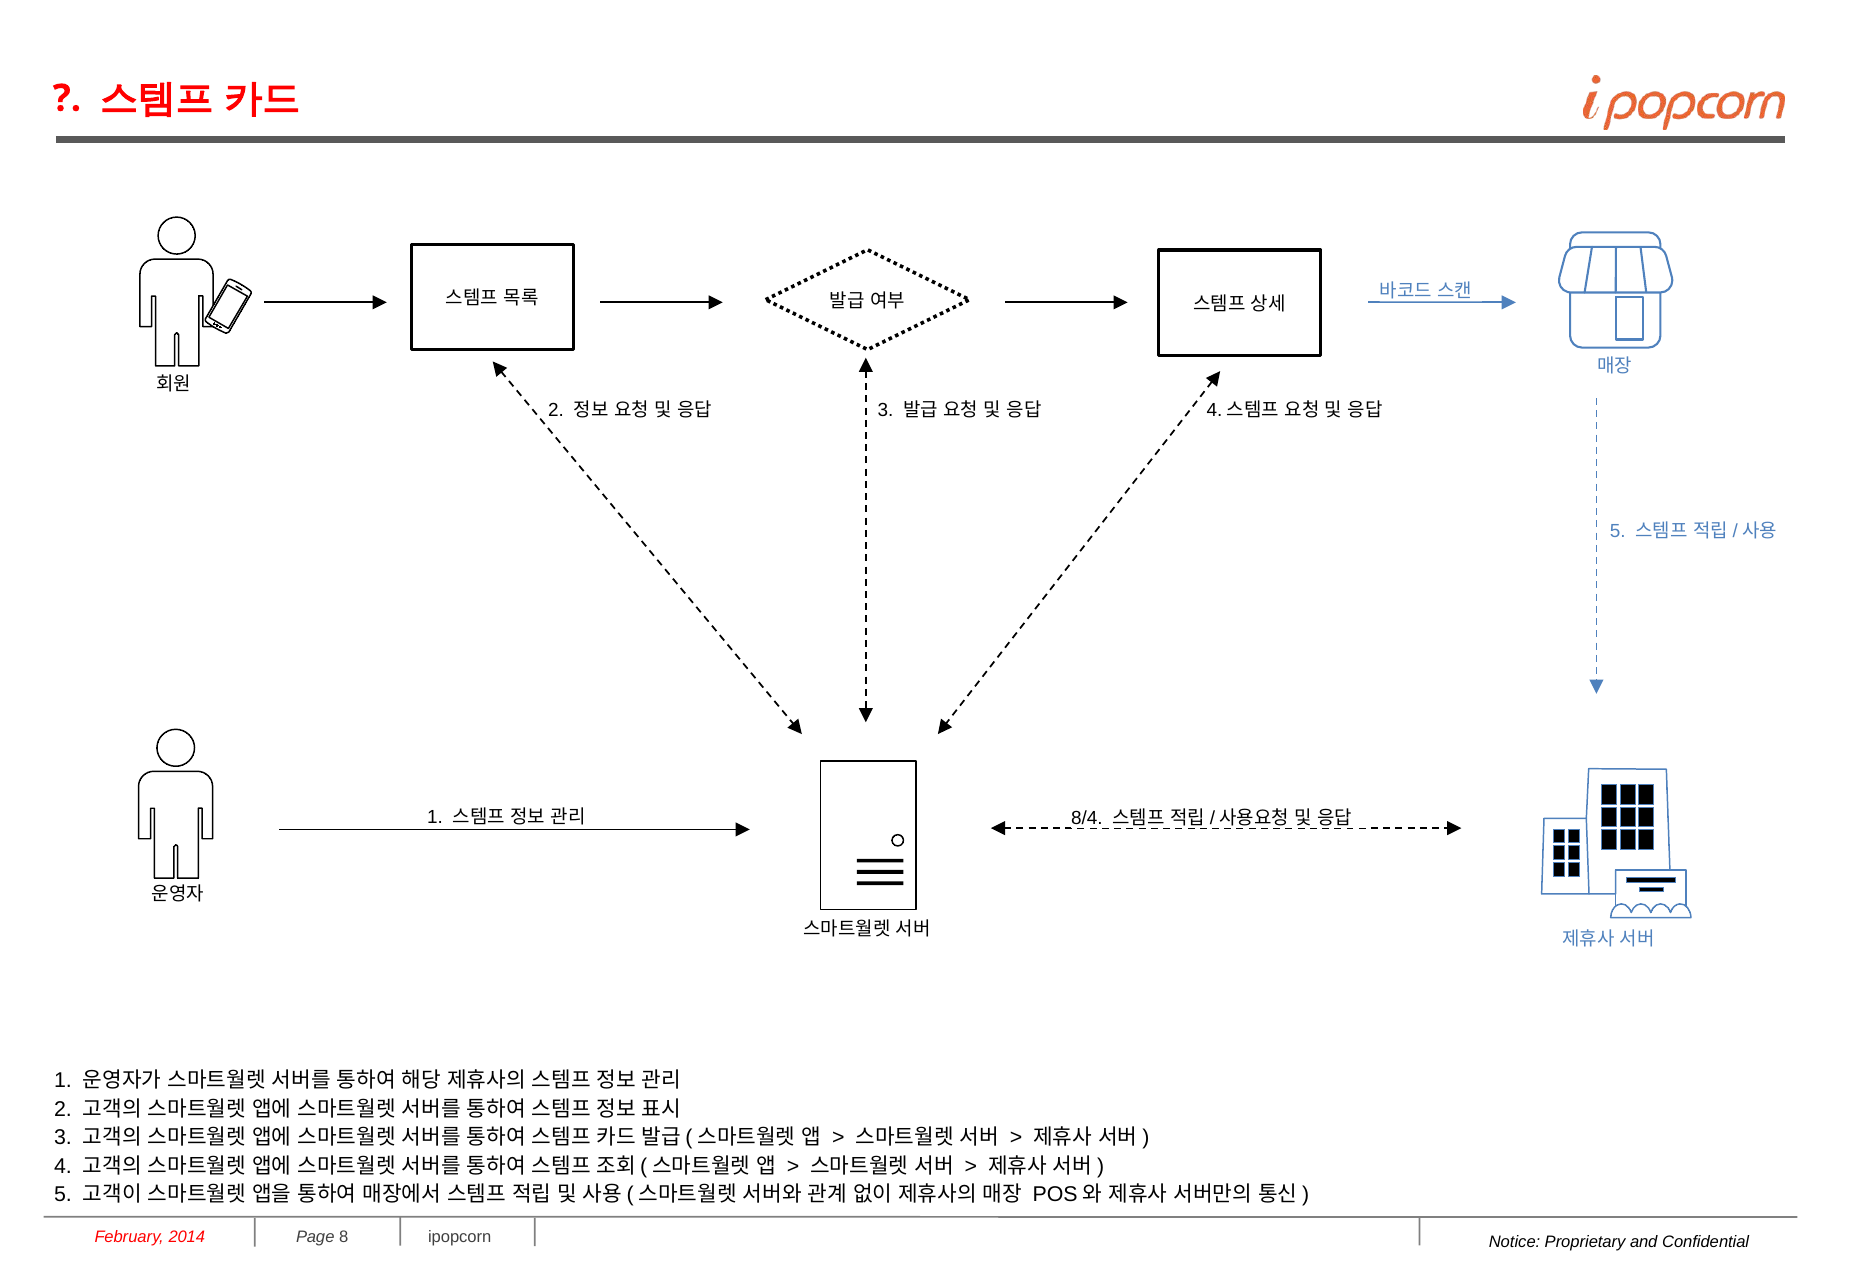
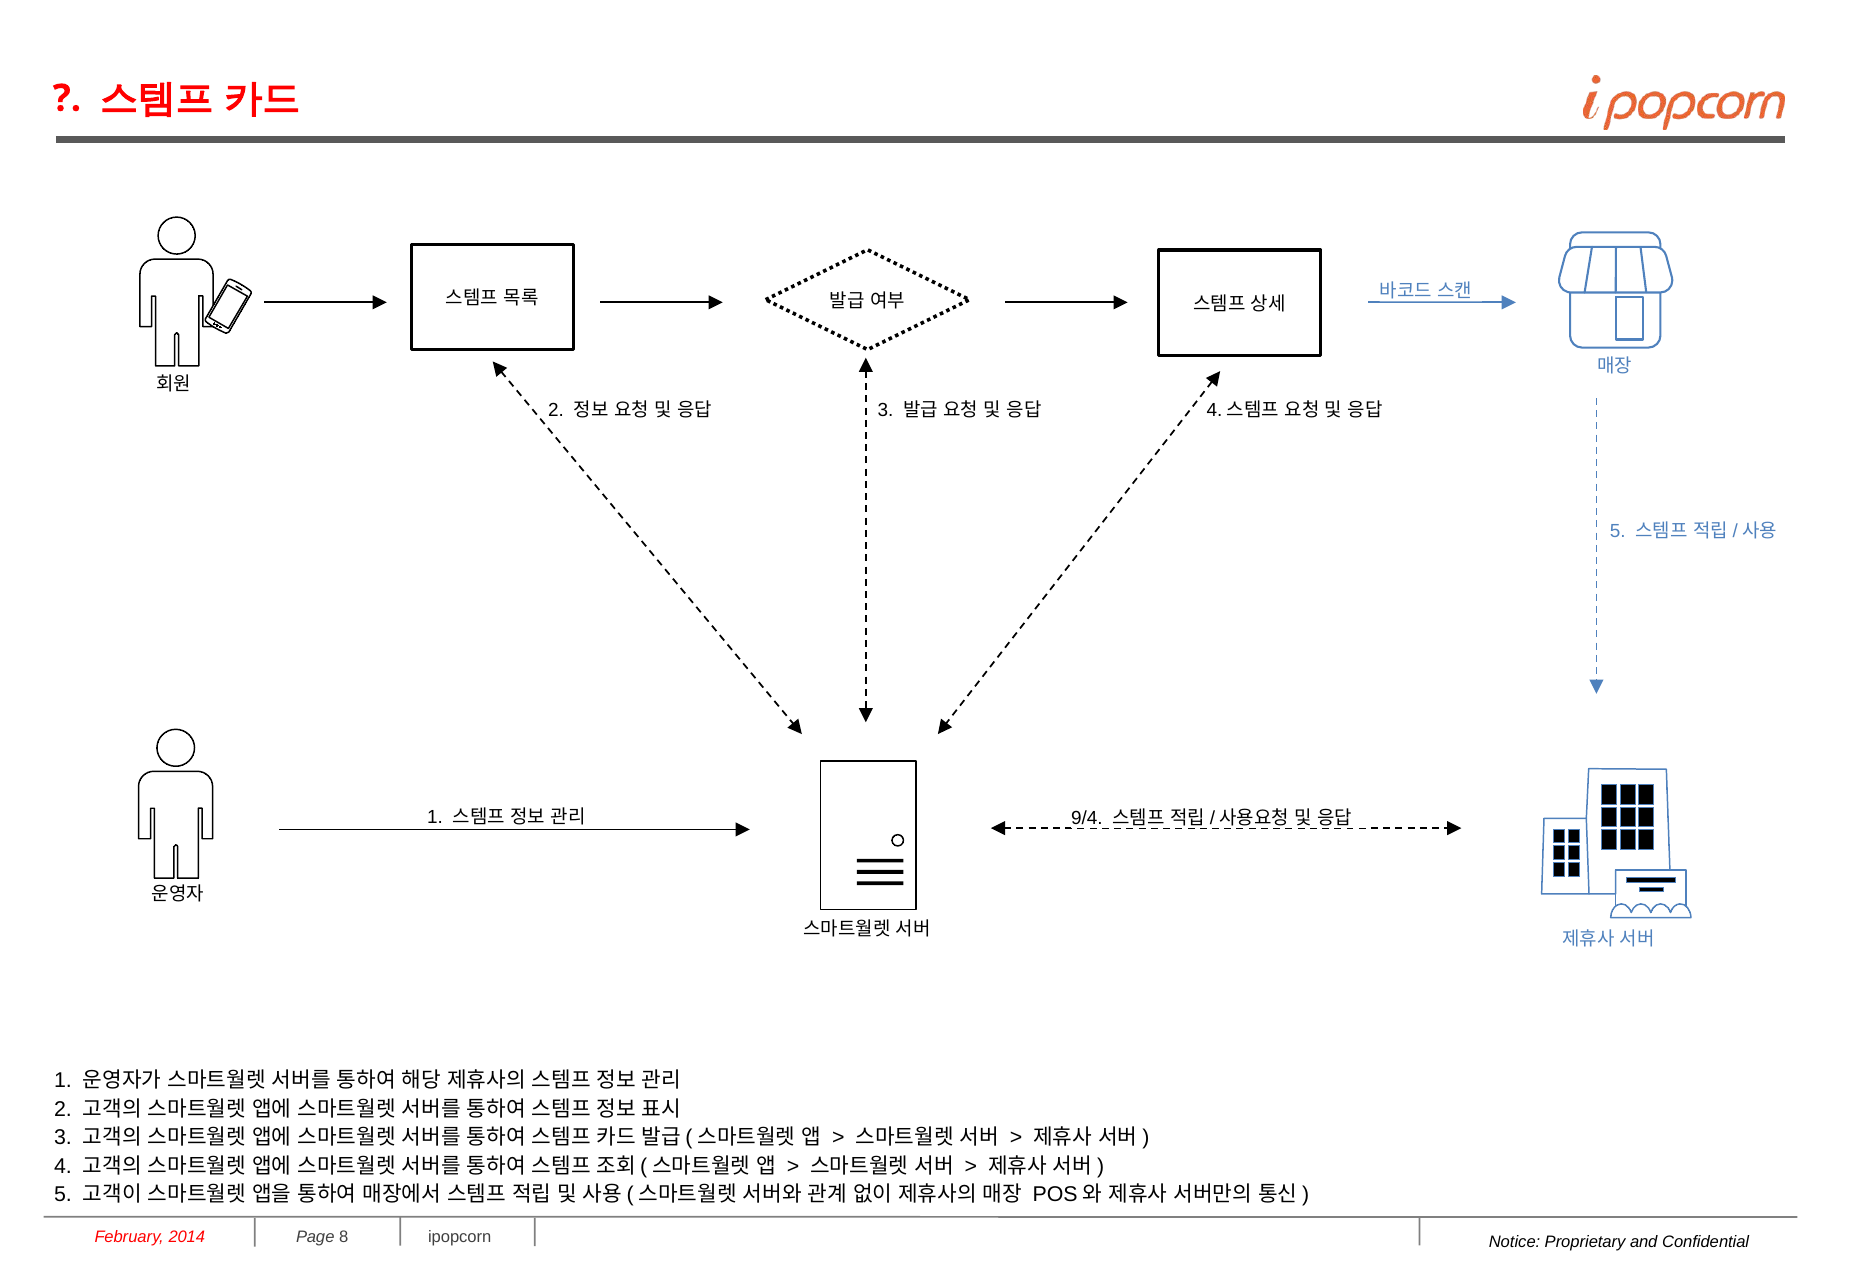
8/4: 8/4 -> 9/4
